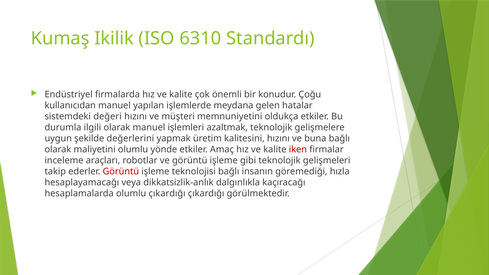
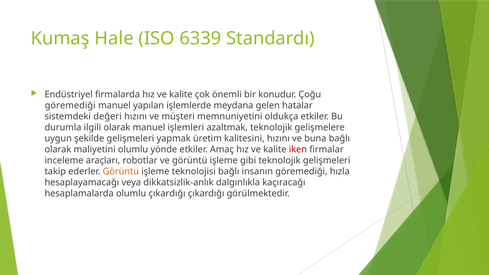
Ikilik: Ikilik -> Hale
6310: 6310 -> 6339
kullanıcıdan at (70, 106): kullanıcıdan -> göremediği
şekilde değerlerini: değerlerini -> gelişmeleri
Görüntü at (121, 172) colour: red -> orange
